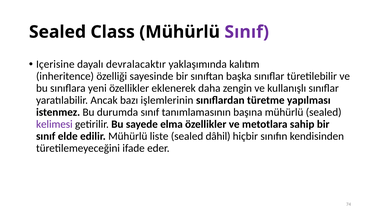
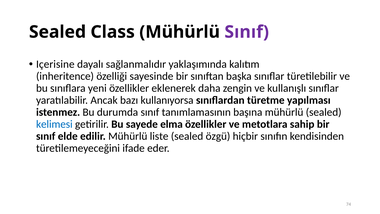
devralacaktır: devralacaktır -> sağlanmalıdır
işlemlerinin: işlemlerinin -> kullanıyorsa
kelimesi colour: purple -> blue
dâhil: dâhil -> özgü
